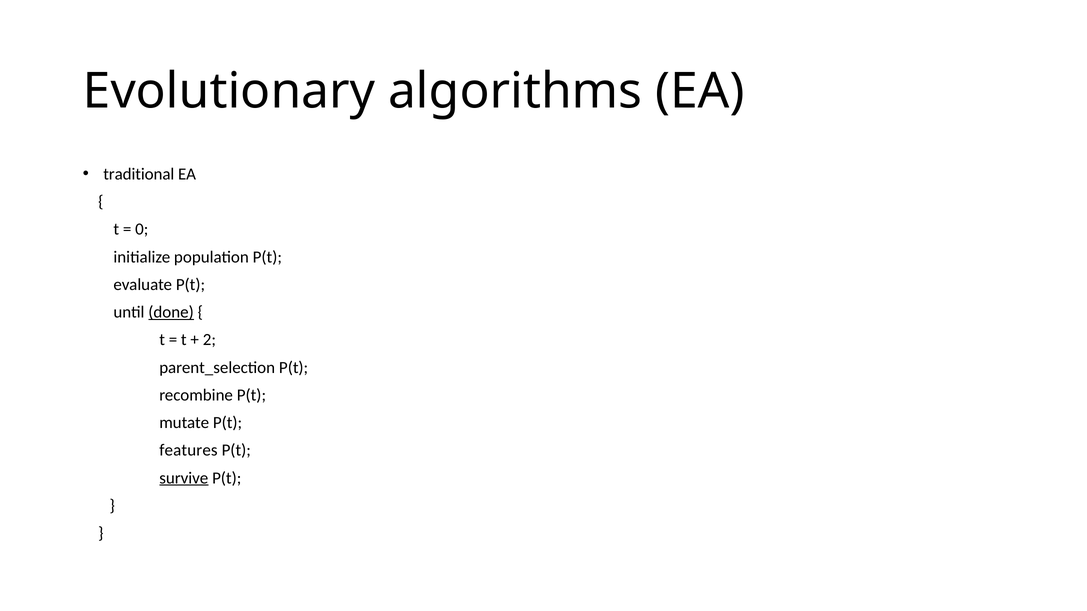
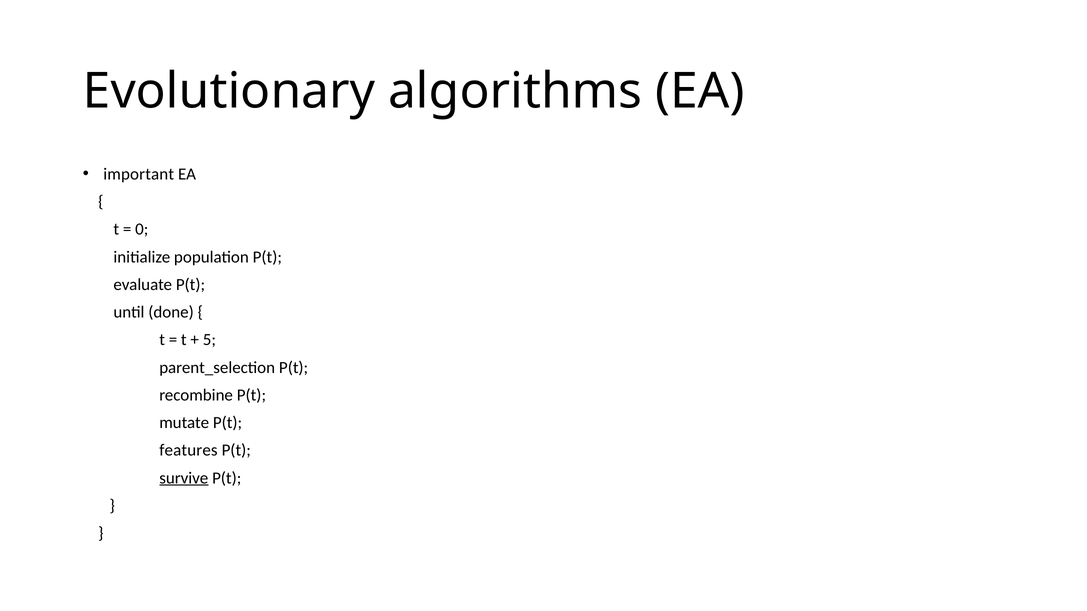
traditional: traditional -> important
done underline: present -> none
2: 2 -> 5
